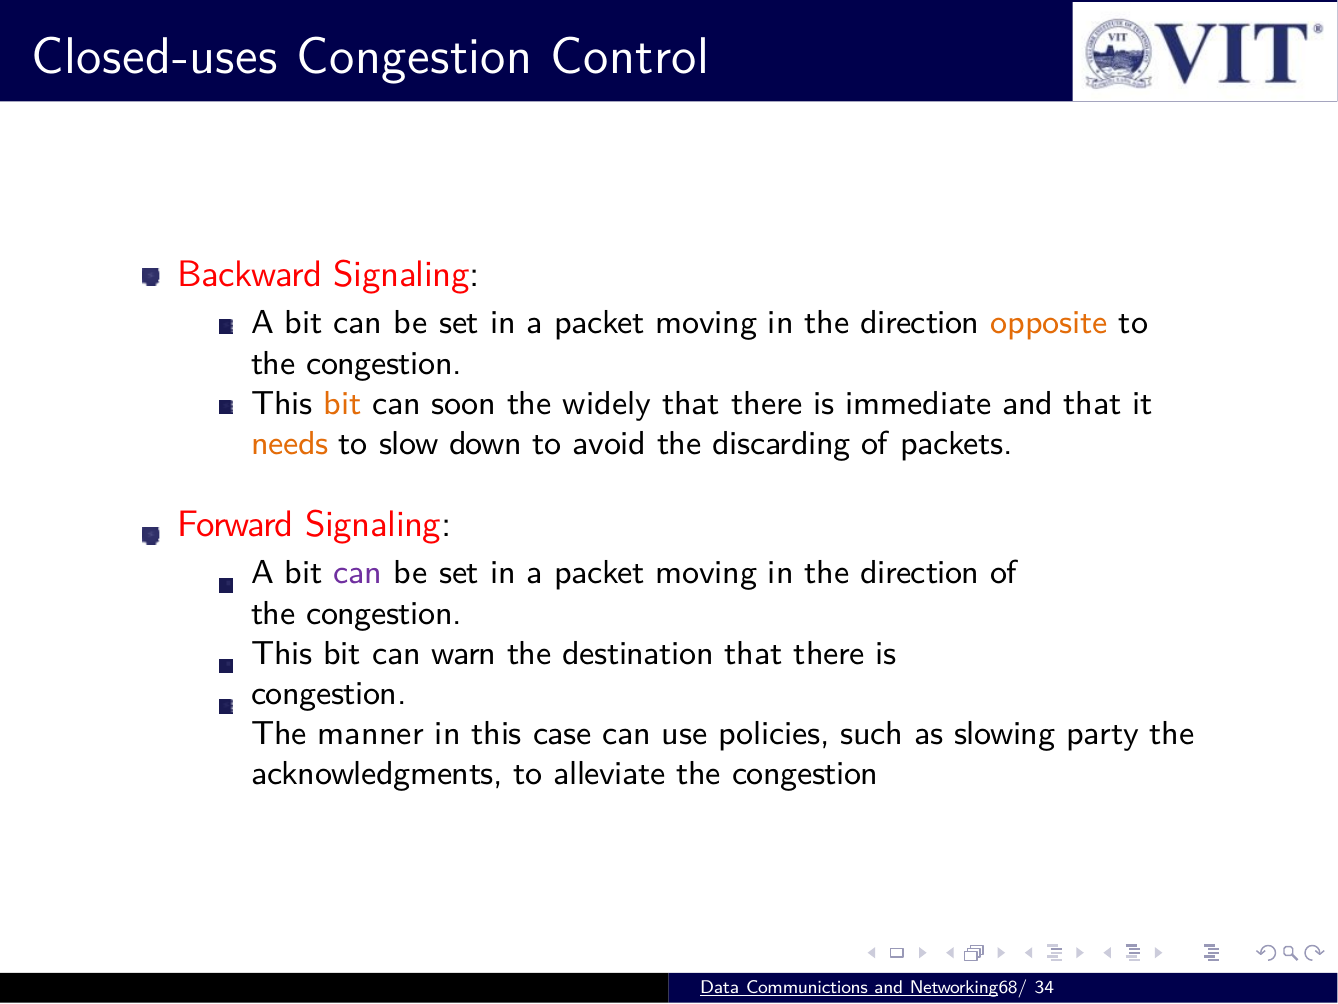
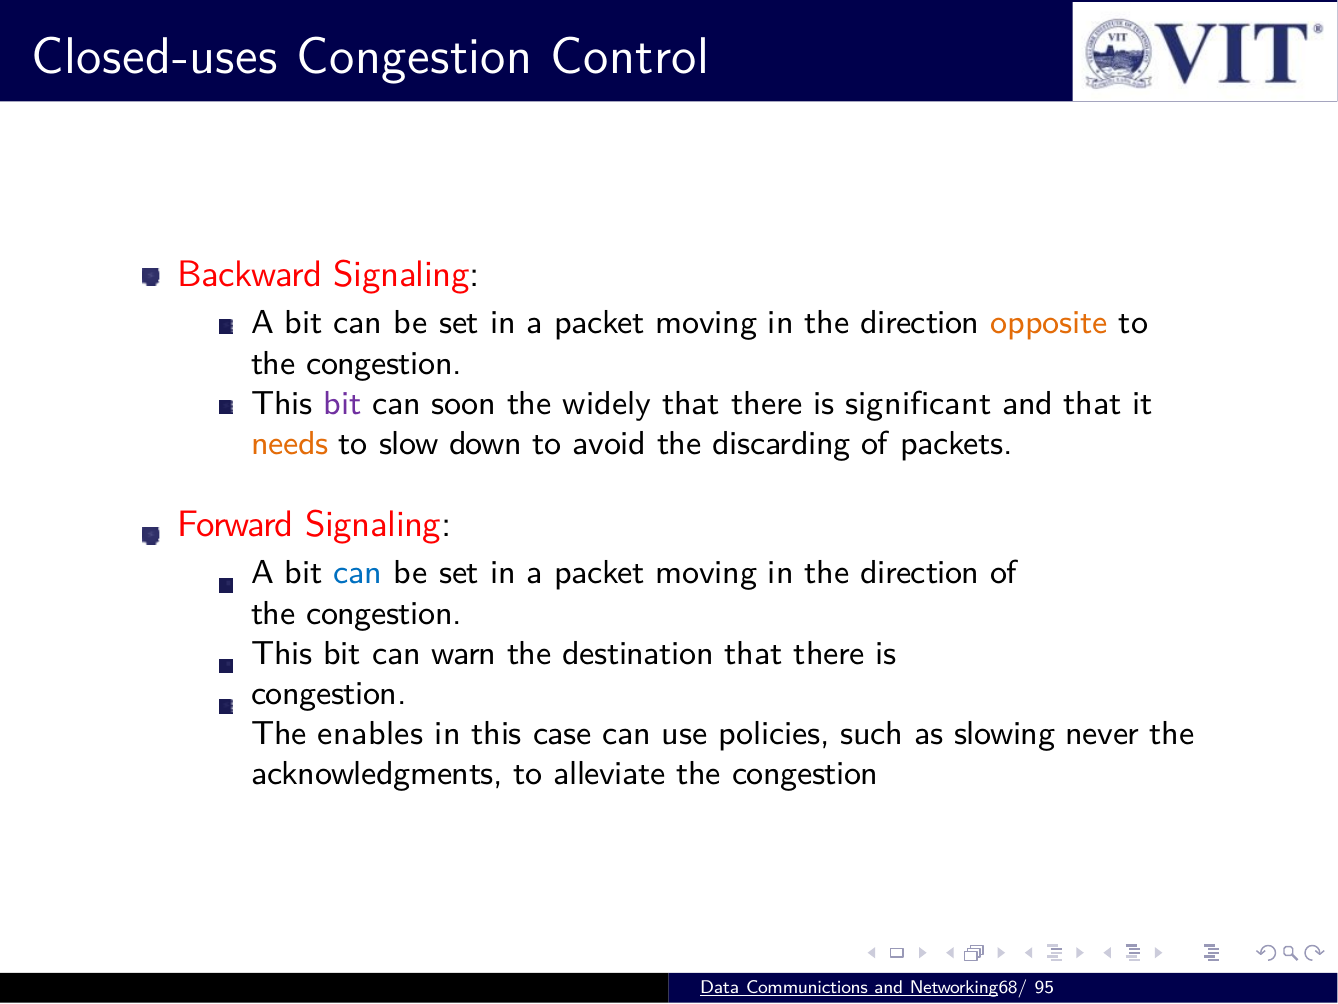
bit at (343, 404) colour: orange -> purple
immediate: immediate -> significant
can at (358, 573) colour: purple -> blue
manner: manner -> enables
party: party -> never
34: 34 -> 95
